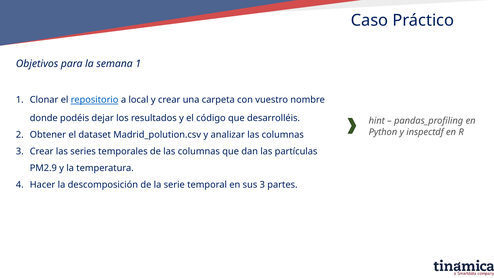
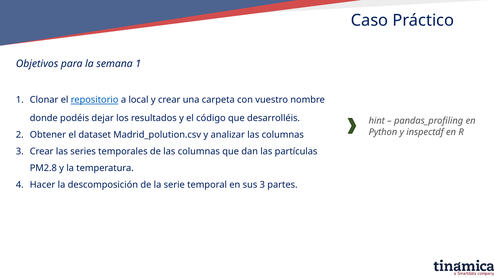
PM2.9: PM2.9 -> PM2.8
